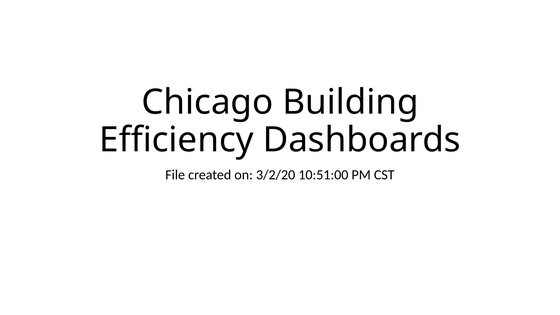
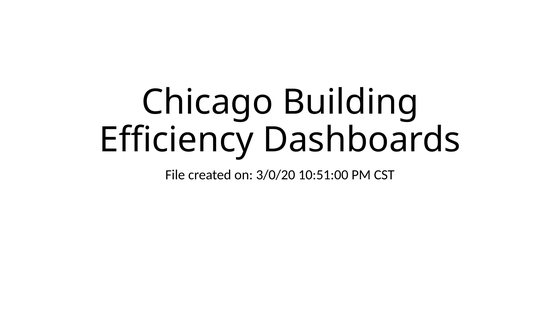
3/2/20: 3/2/20 -> 3/0/20
